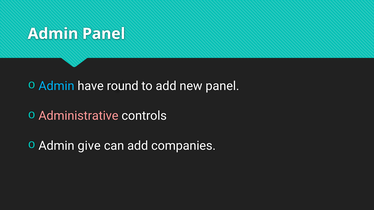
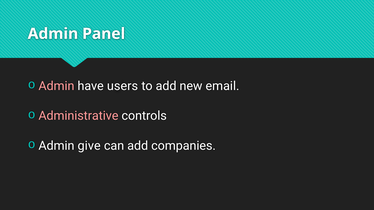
Admin at (56, 86) colour: light blue -> pink
round: round -> users
new panel: panel -> email
